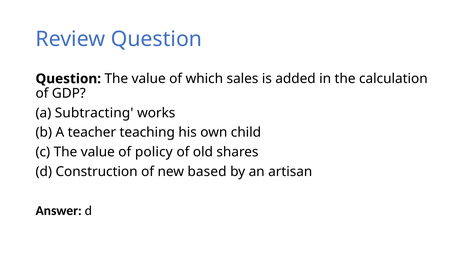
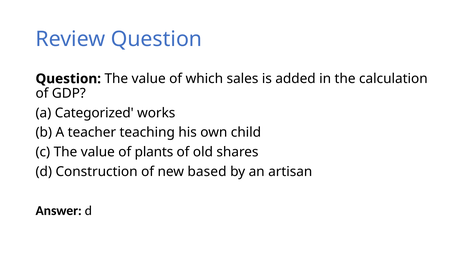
Subtracting: Subtracting -> Categorized
policy: policy -> plants
